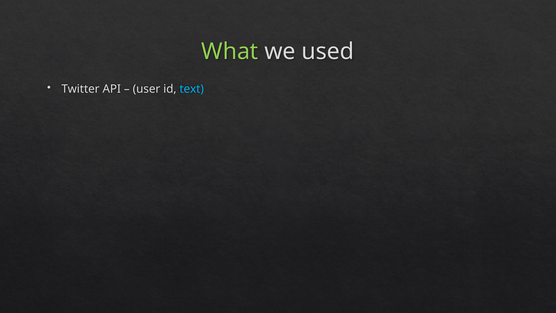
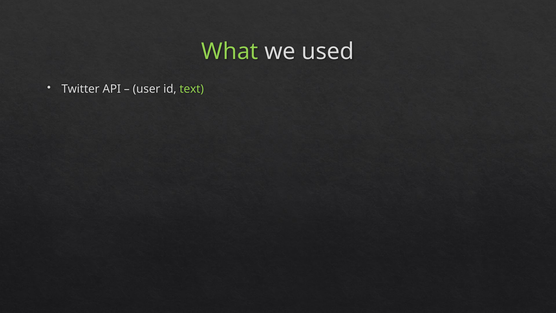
text colour: light blue -> light green
